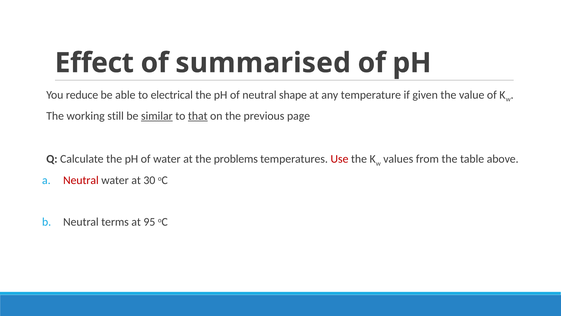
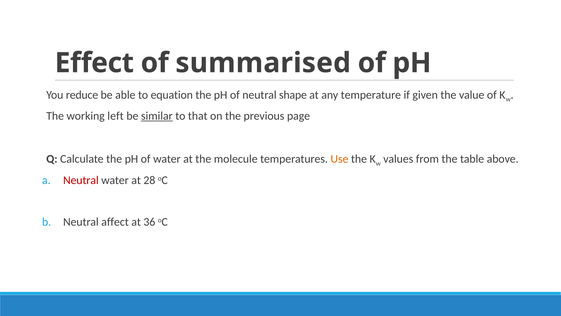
electrical: electrical -> equation
still: still -> left
that underline: present -> none
problems: problems -> molecule
Use colour: red -> orange
30: 30 -> 28
terms: terms -> affect
95: 95 -> 36
